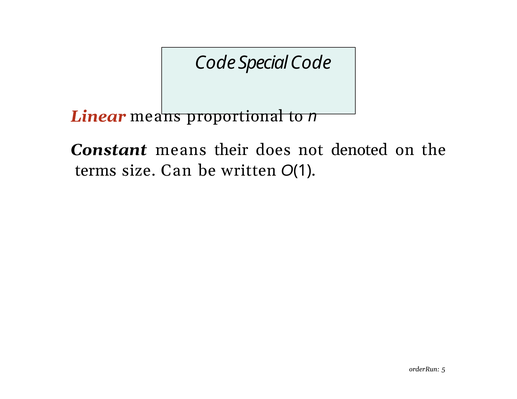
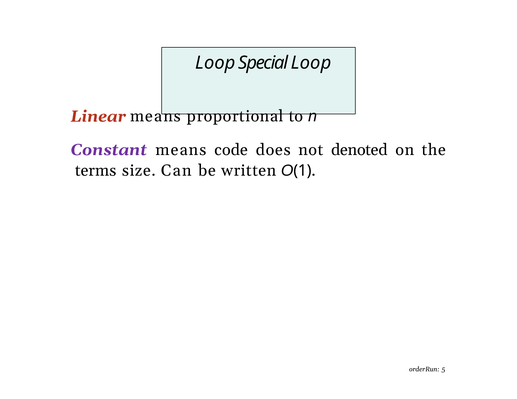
Code at (215, 63): Code -> Loop
Special Code: Code -> Loop
Constant colour: black -> purple
their: their -> code
